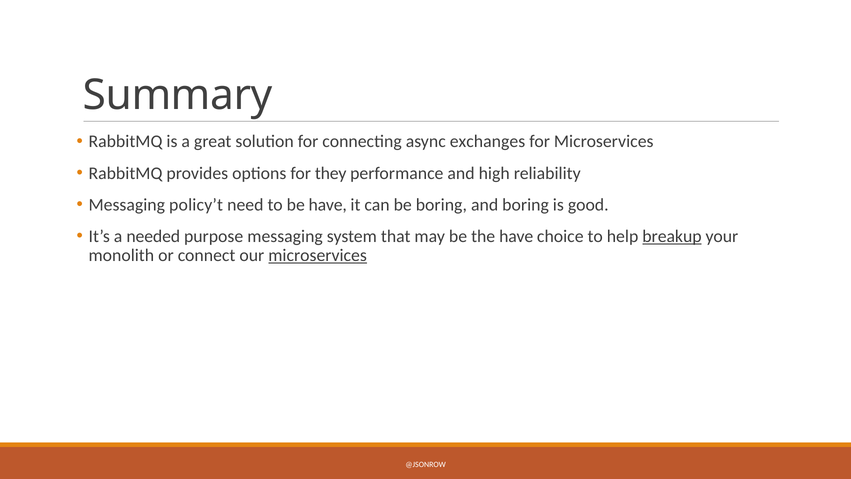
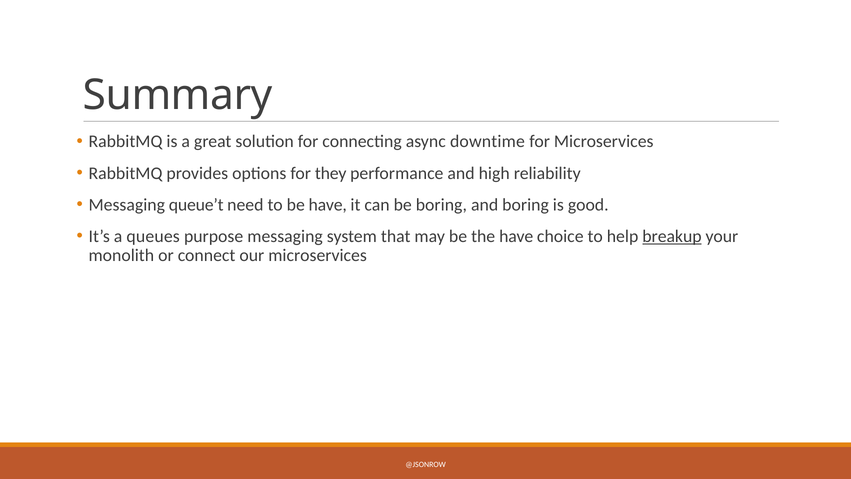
exchanges: exchanges -> downtime
policy’t: policy’t -> queue’t
needed: needed -> queues
microservices at (318, 255) underline: present -> none
